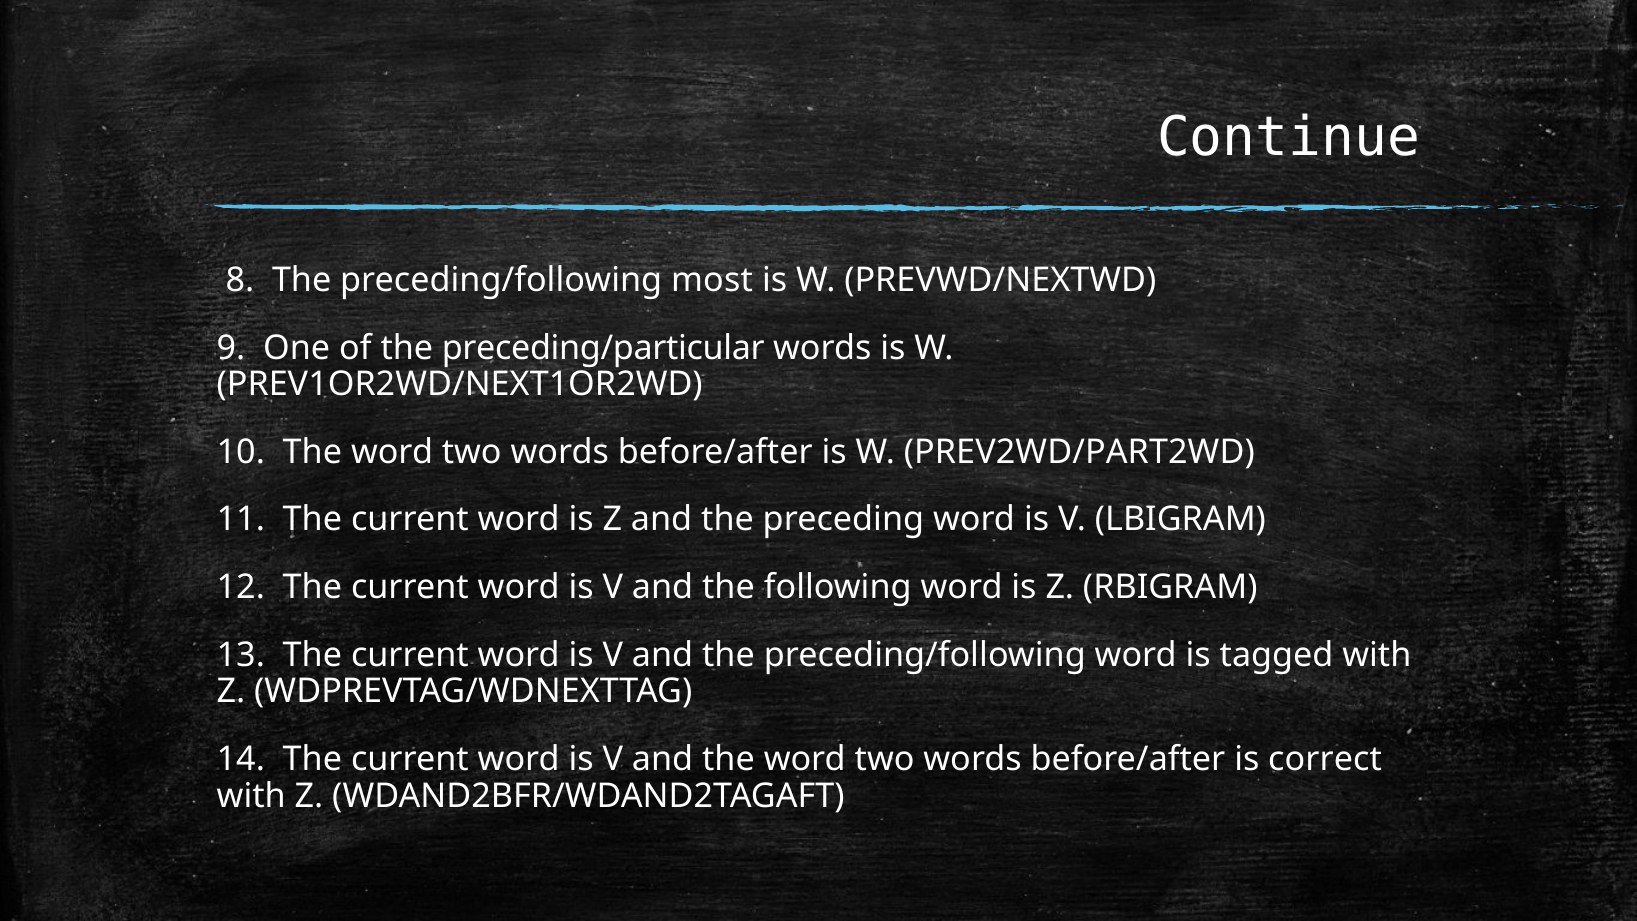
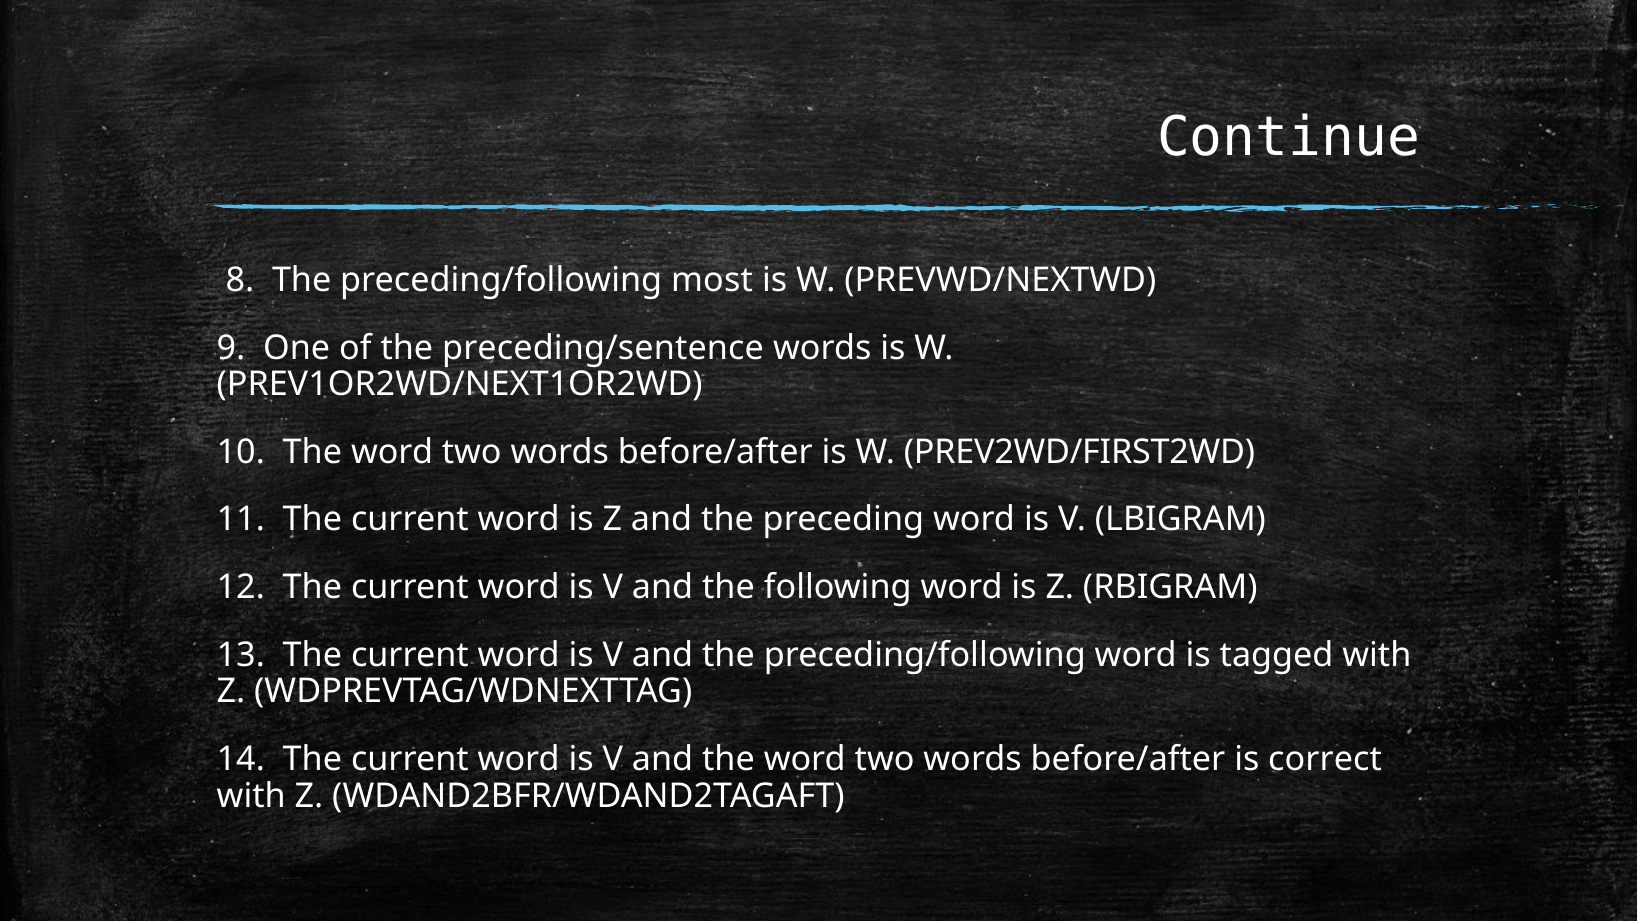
preceding/particular: preceding/particular -> preceding/sentence
PREV2WD/PART2WD: PREV2WD/PART2WD -> PREV2WD/FIRST2WD
